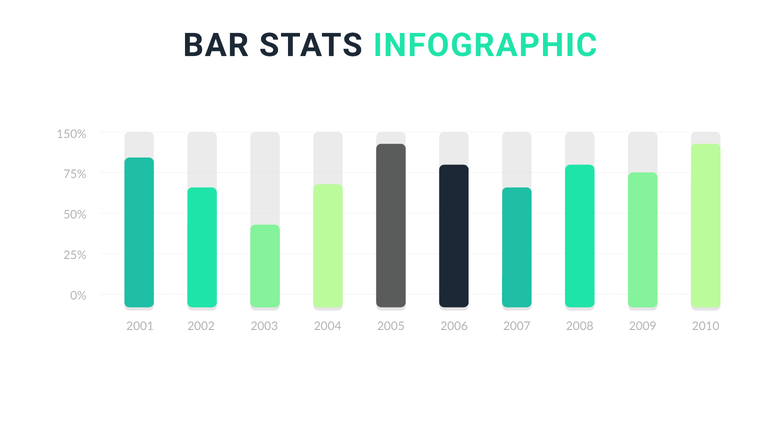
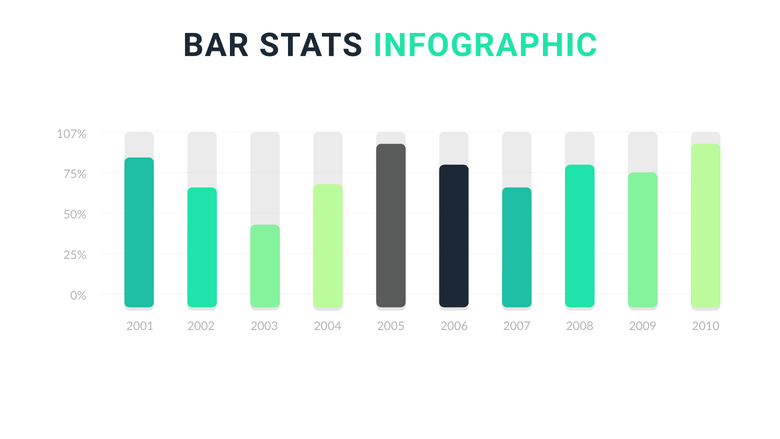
150%: 150% -> 107%
